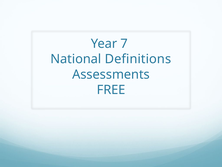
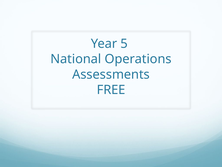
7: 7 -> 5
Definitions: Definitions -> Operations
